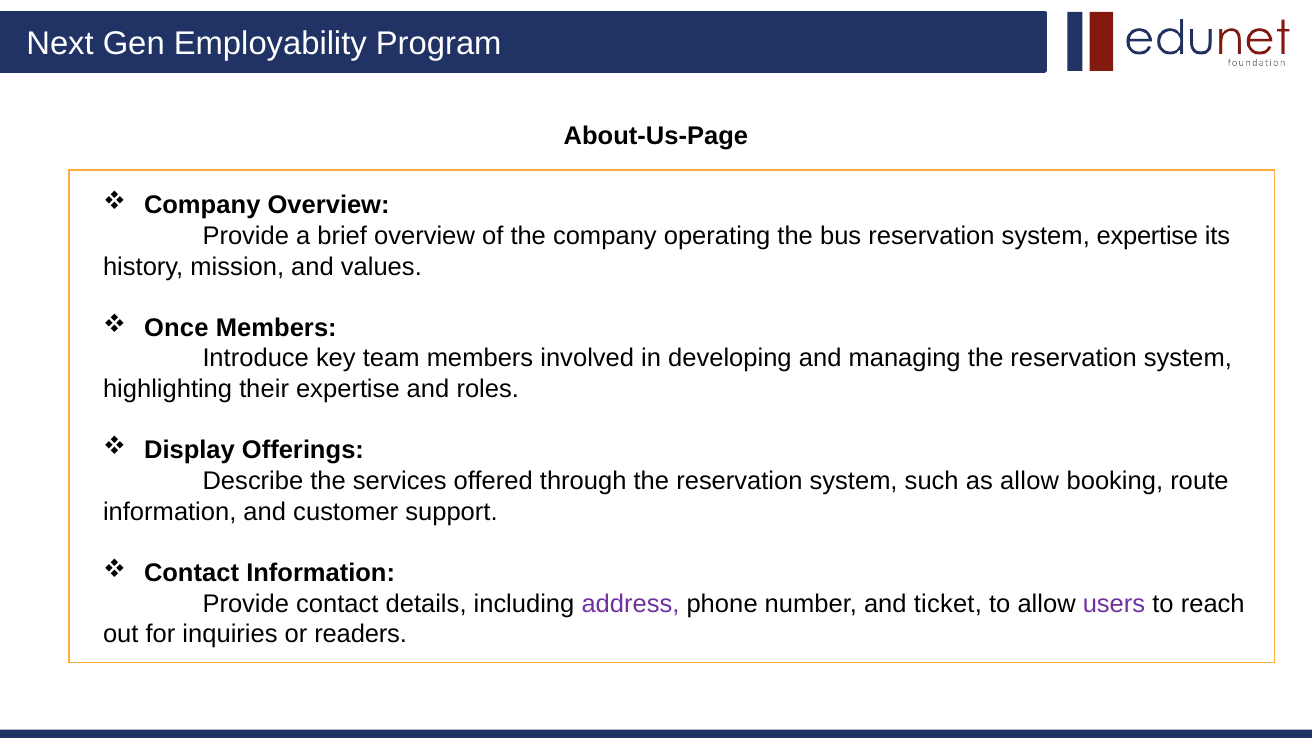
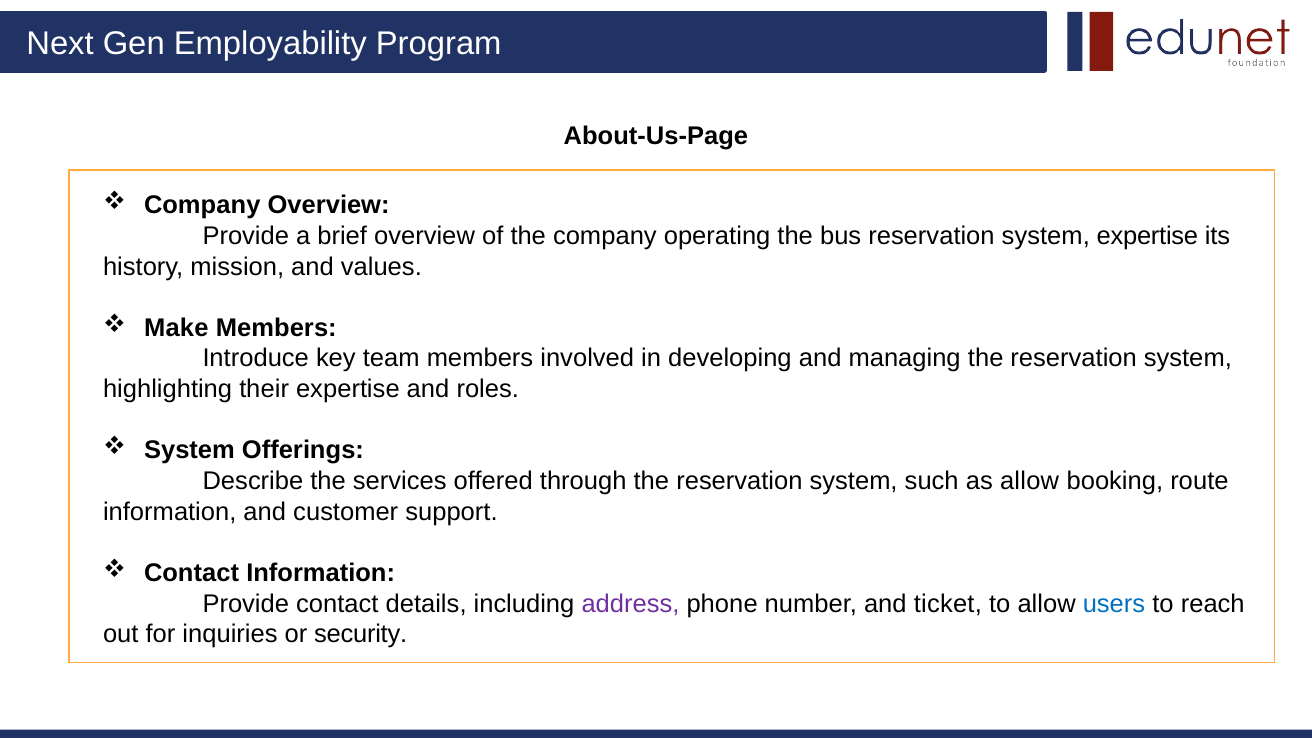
Once: Once -> Make
Display at (189, 450): Display -> System
users colour: purple -> blue
readers: readers -> security
